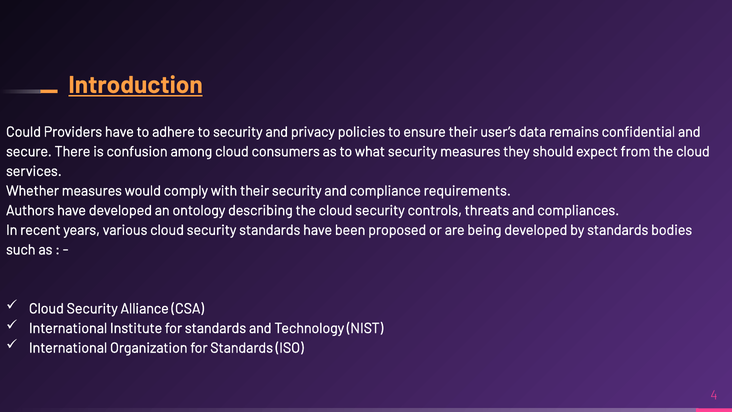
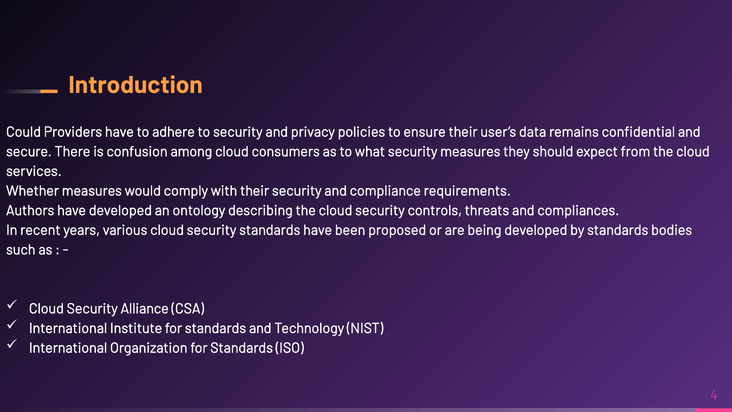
Introduction underline: present -> none
